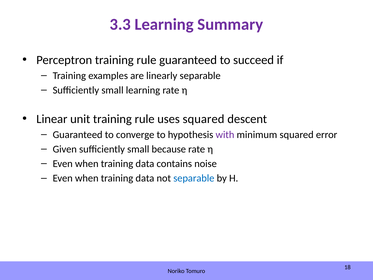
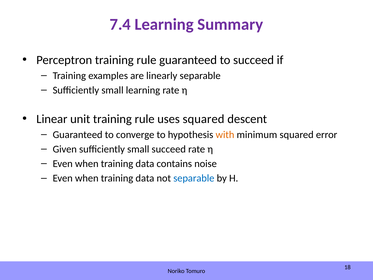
3.3: 3.3 -> 7.4
with colour: purple -> orange
small because: because -> succeed
